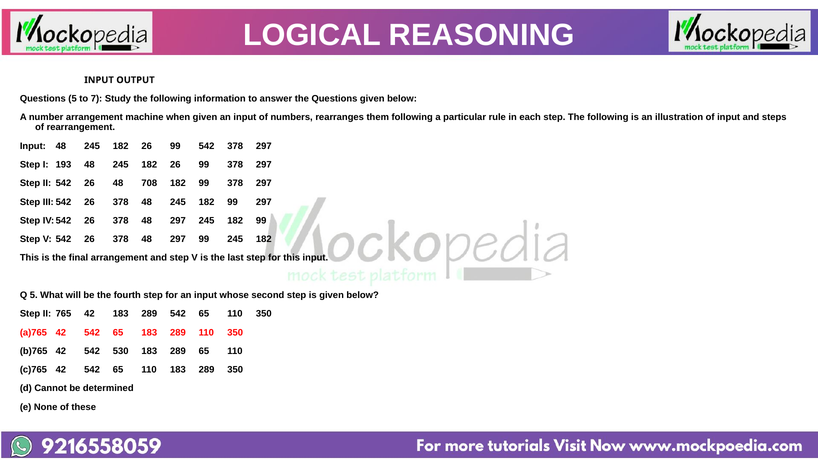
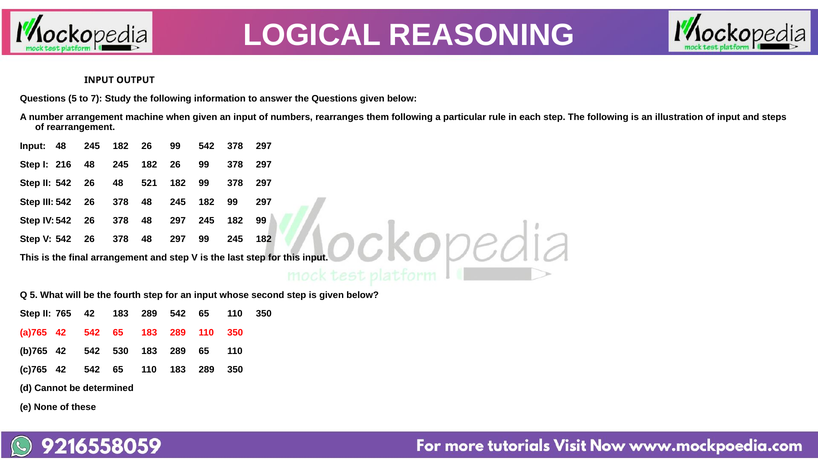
193: 193 -> 216
708: 708 -> 521
